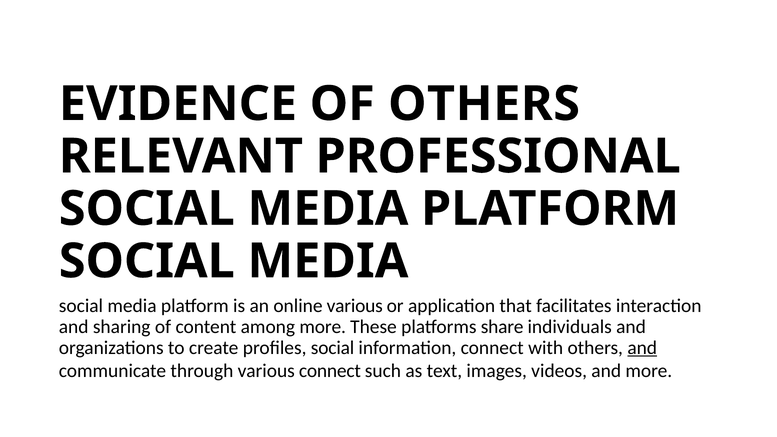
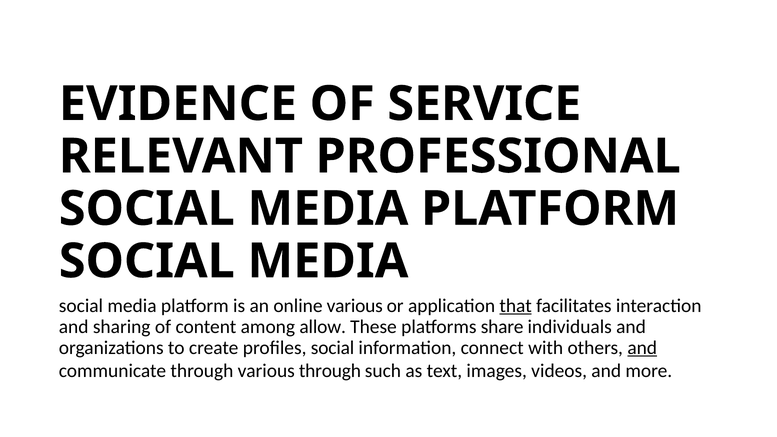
OF OTHERS: OTHERS -> SERVICE
that underline: none -> present
among more: more -> allow
various connect: connect -> through
